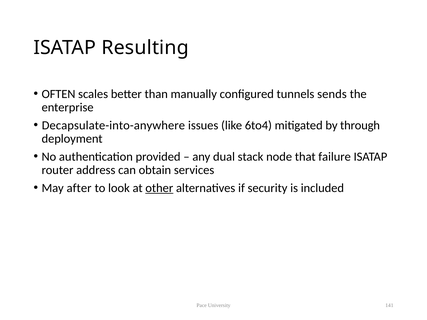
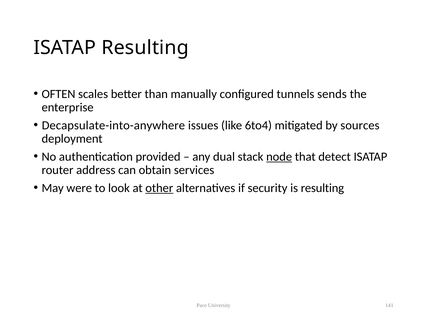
through: through -> sources
node underline: none -> present
failure: failure -> detect
after: after -> were
is included: included -> resulting
